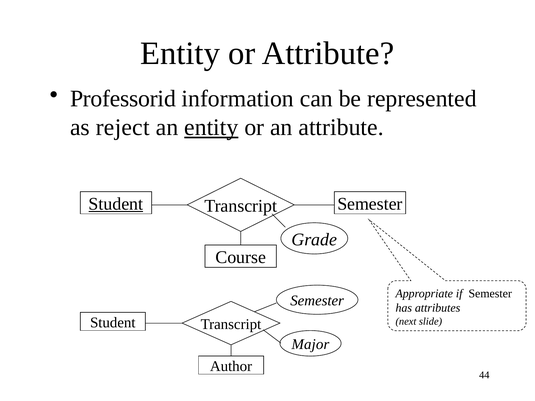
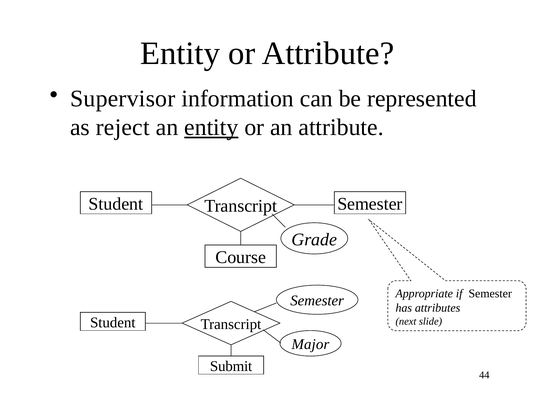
Professorid: Professorid -> Supervisor
Student at (116, 204) underline: present -> none
Author: Author -> Submit
